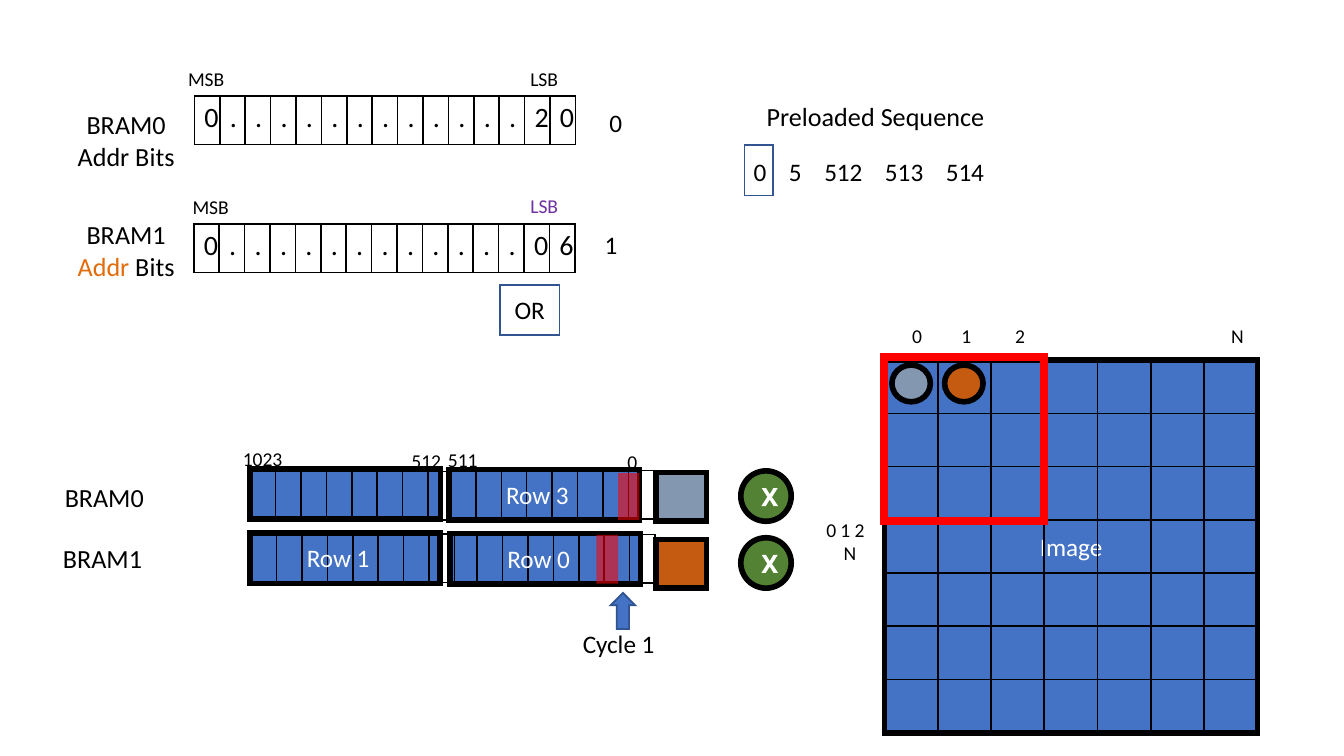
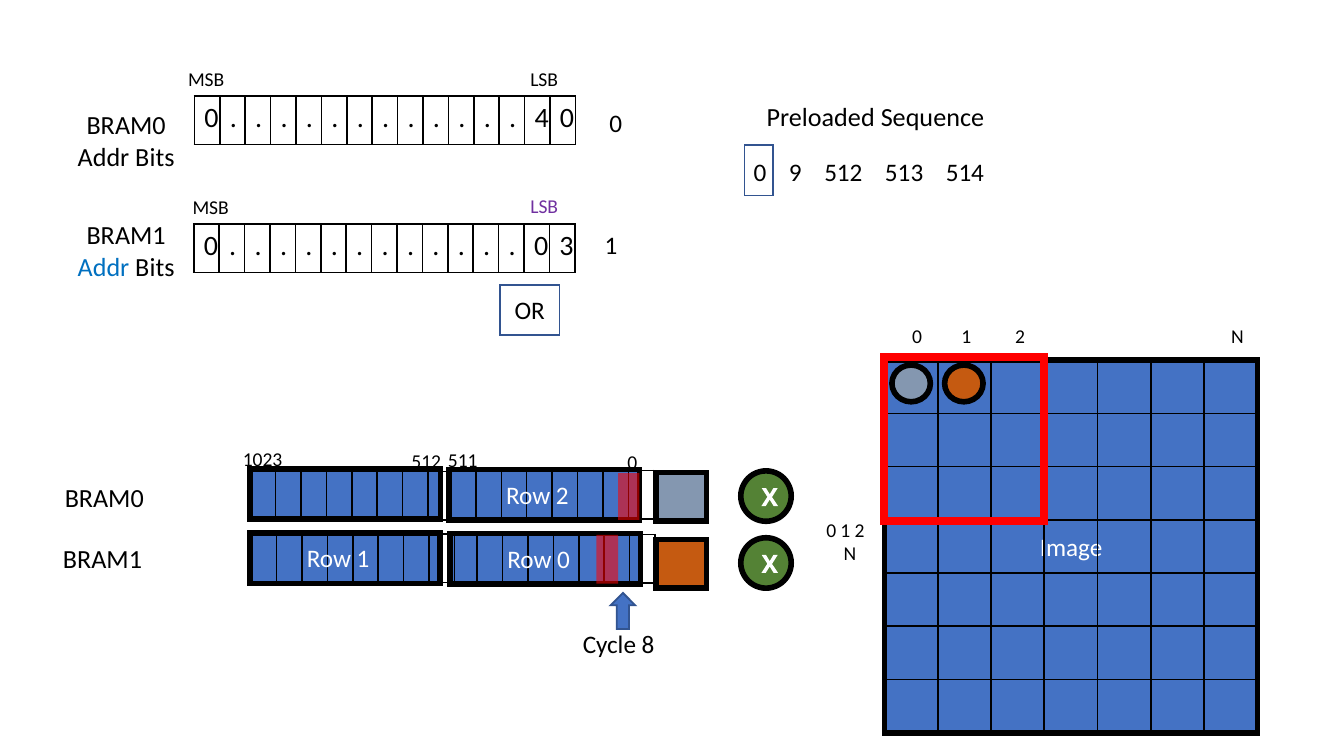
2 at (542, 118): 2 -> 4
5: 5 -> 9
6: 6 -> 3
Addr at (104, 267) colour: orange -> blue
Row 3: 3 -> 2
Cycle 1: 1 -> 8
